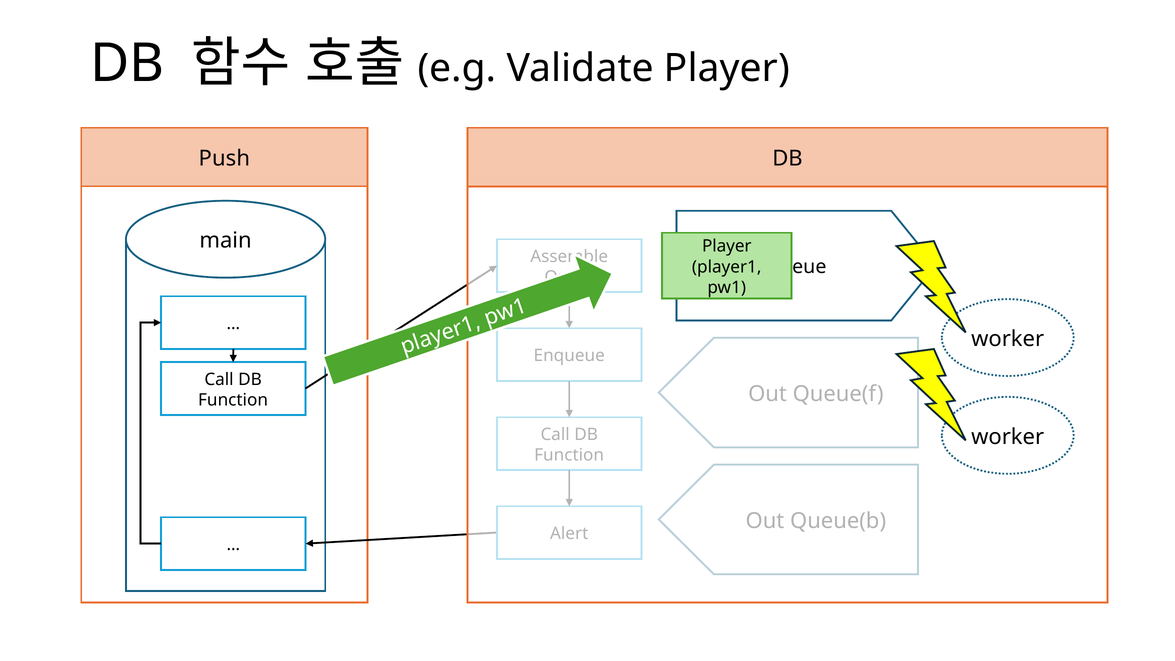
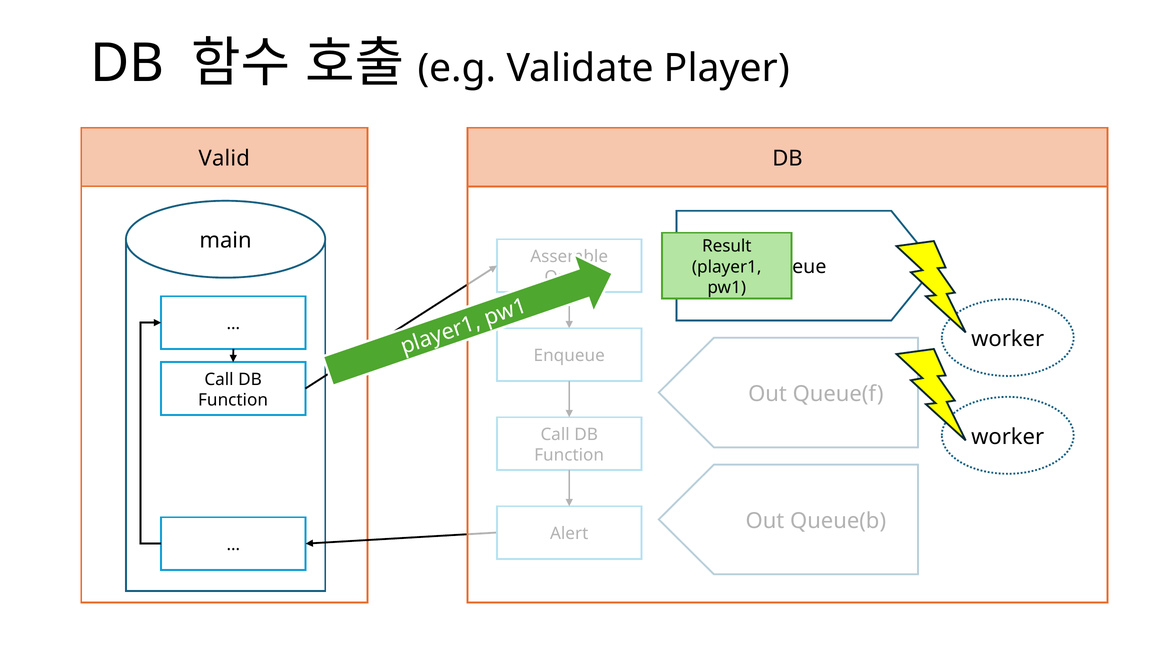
Push: Push -> Valid
Player at (727, 246): Player -> Result
